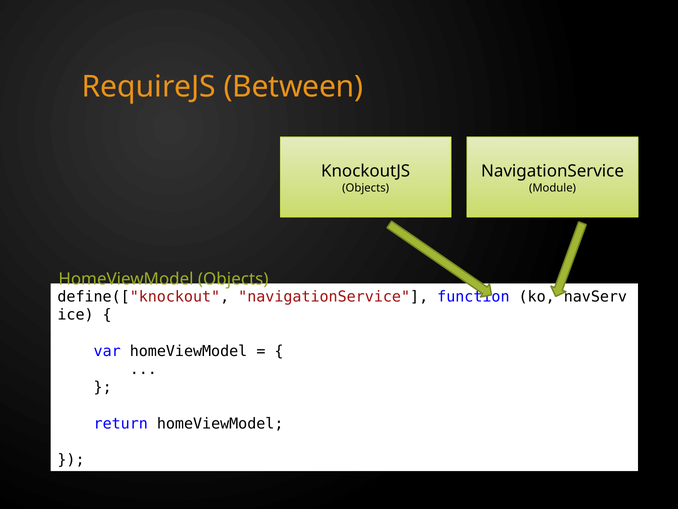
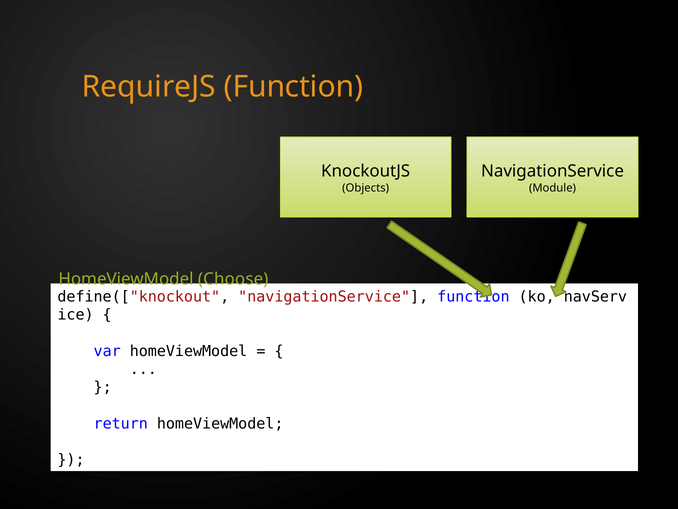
RequireJS Between: Between -> Function
HomeViewModel Objects: Objects -> Choose
